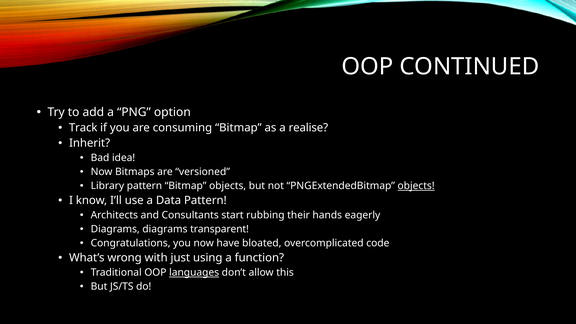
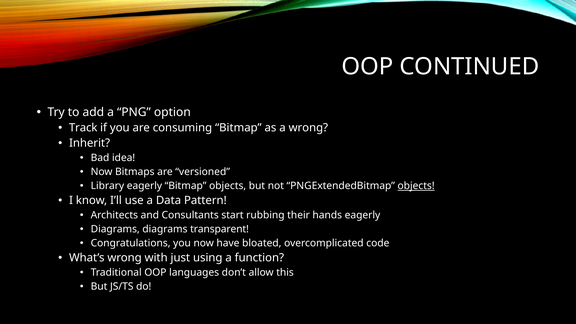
a realise: realise -> wrong
Library pattern: pattern -> eagerly
languages underline: present -> none
